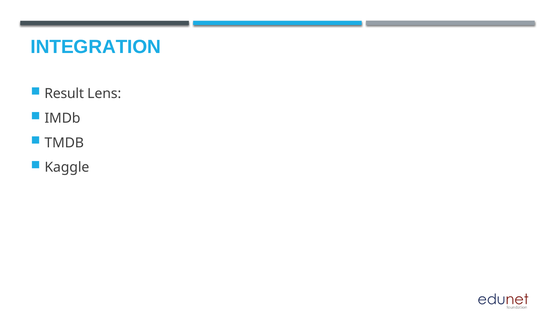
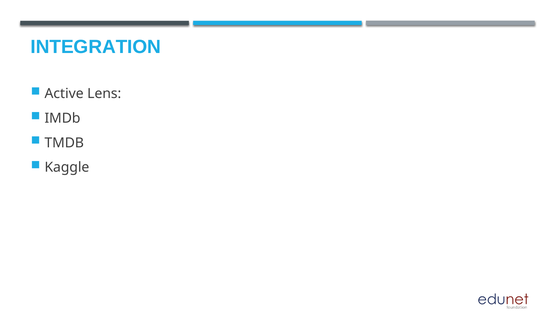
Result: Result -> Active
